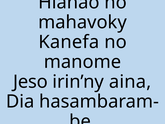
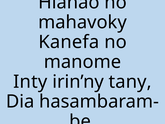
Jeso: Jeso -> Inty
aina: aina -> tany
